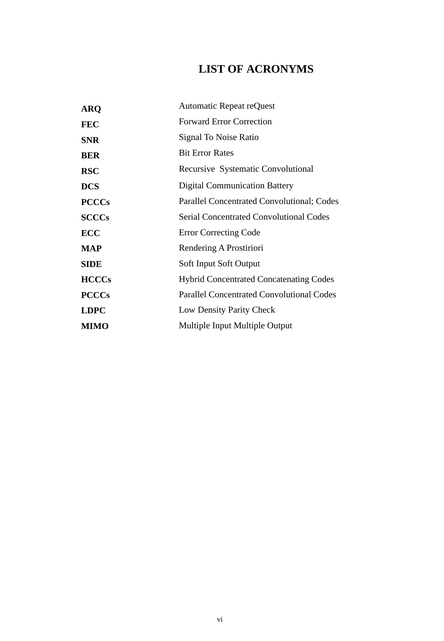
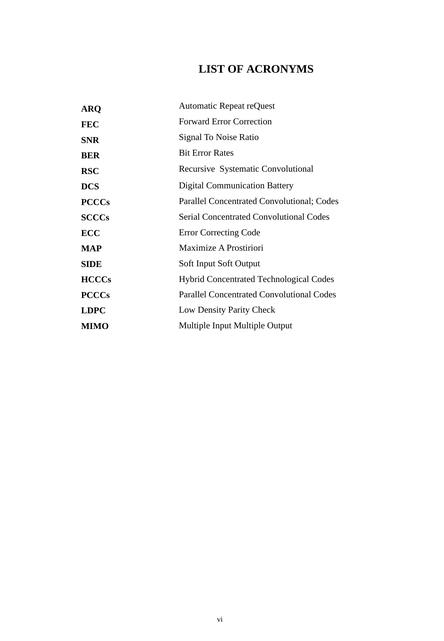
Rendering: Rendering -> Maximize
Concatenating: Concatenating -> Technological
